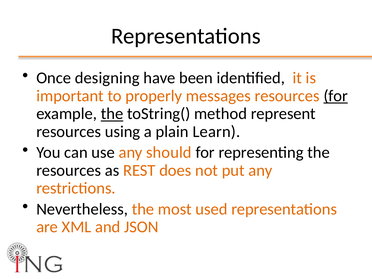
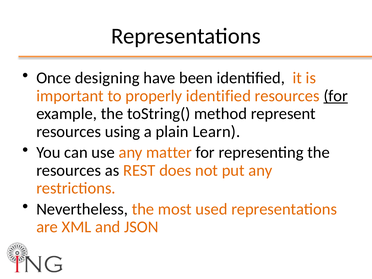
properly messages: messages -> identified
the at (112, 114) underline: present -> none
should: should -> matter
